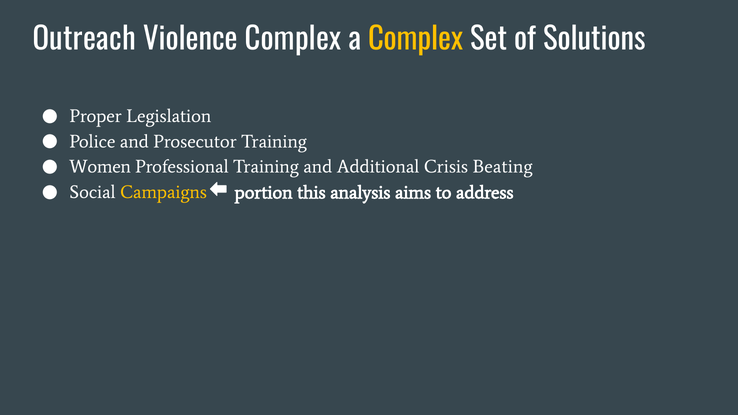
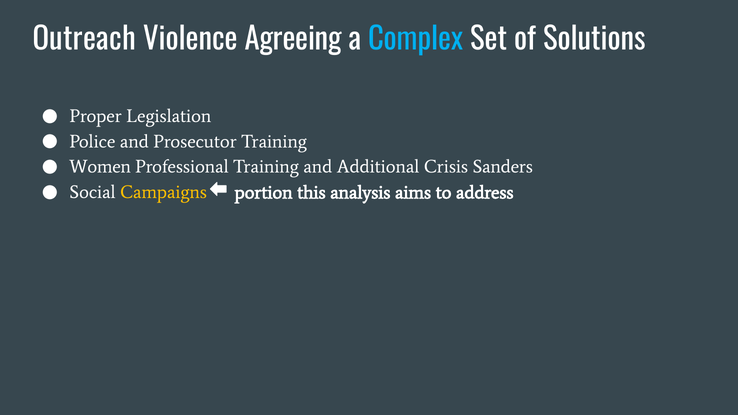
Violence Complex: Complex -> Agreeing
Complex at (416, 39) colour: yellow -> light blue
Beating: Beating -> Sanders
